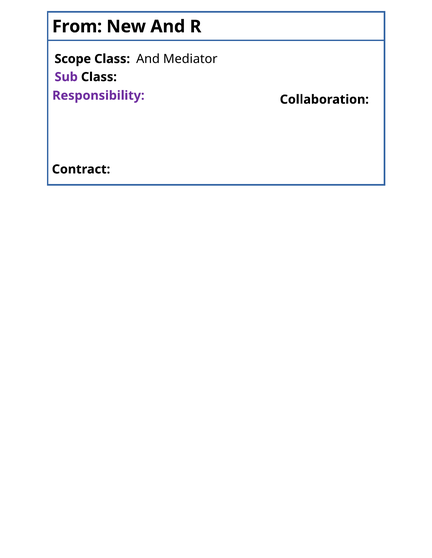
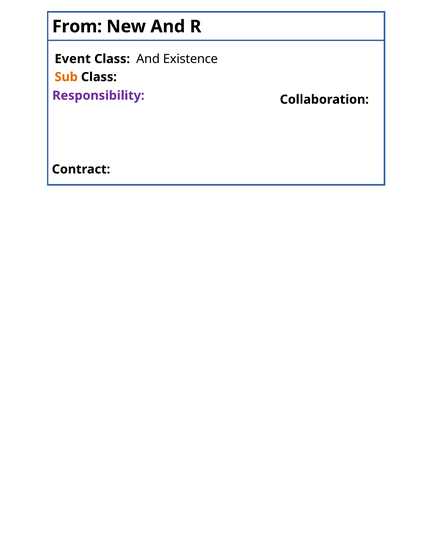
Mediator: Mediator -> Existence
Scope: Scope -> Event
Sub colour: purple -> orange
